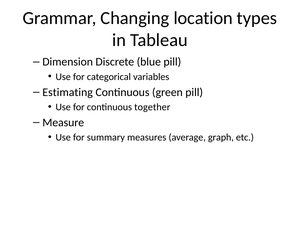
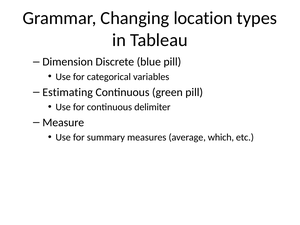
together: together -> delimiter
graph: graph -> which
